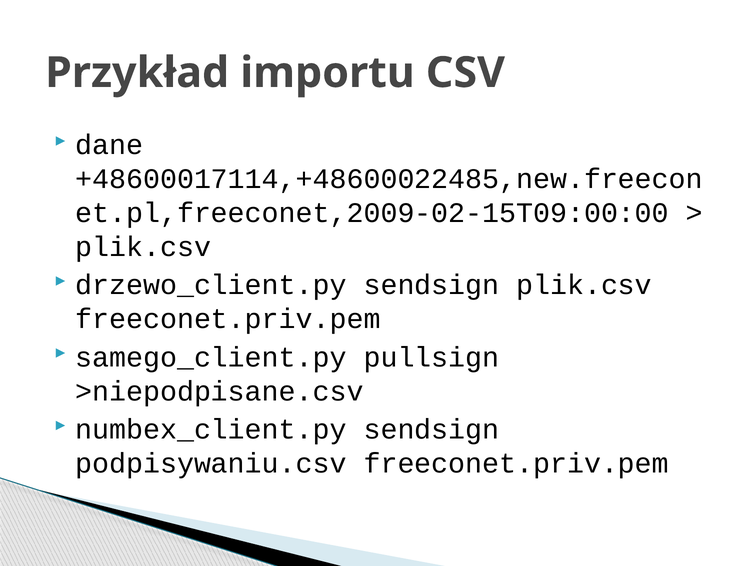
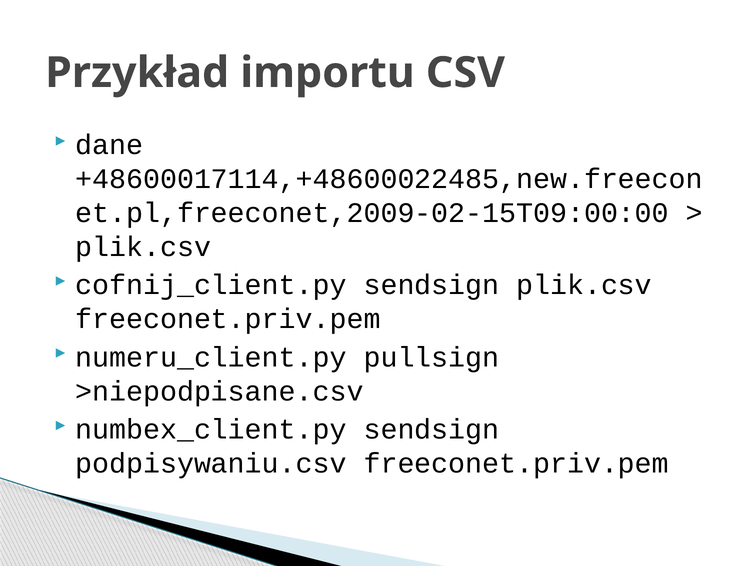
drzewo_client.py: drzewo_client.py -> cofnij_client.py
samego_client.py: samego_client.py -> numeru_client.py
